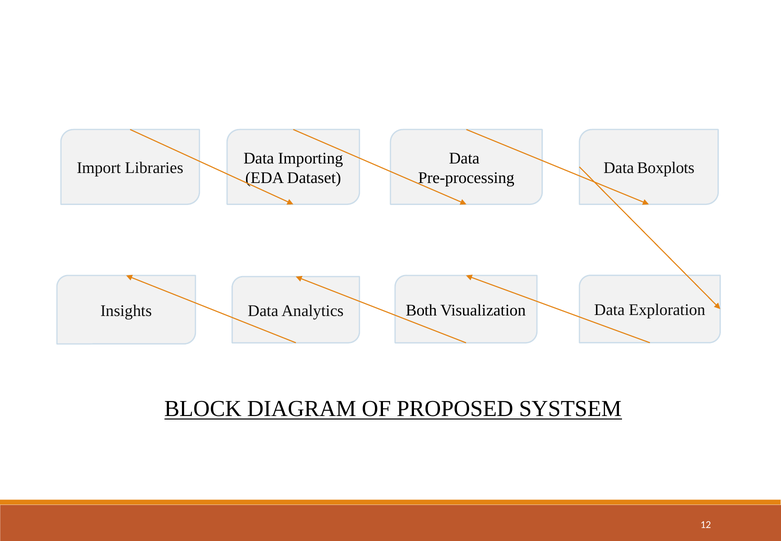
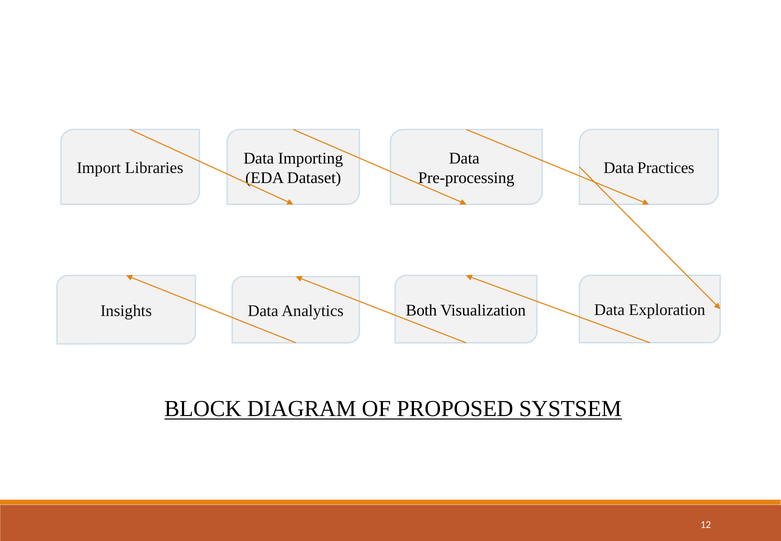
Boxplots: Boxplots -> Practices
